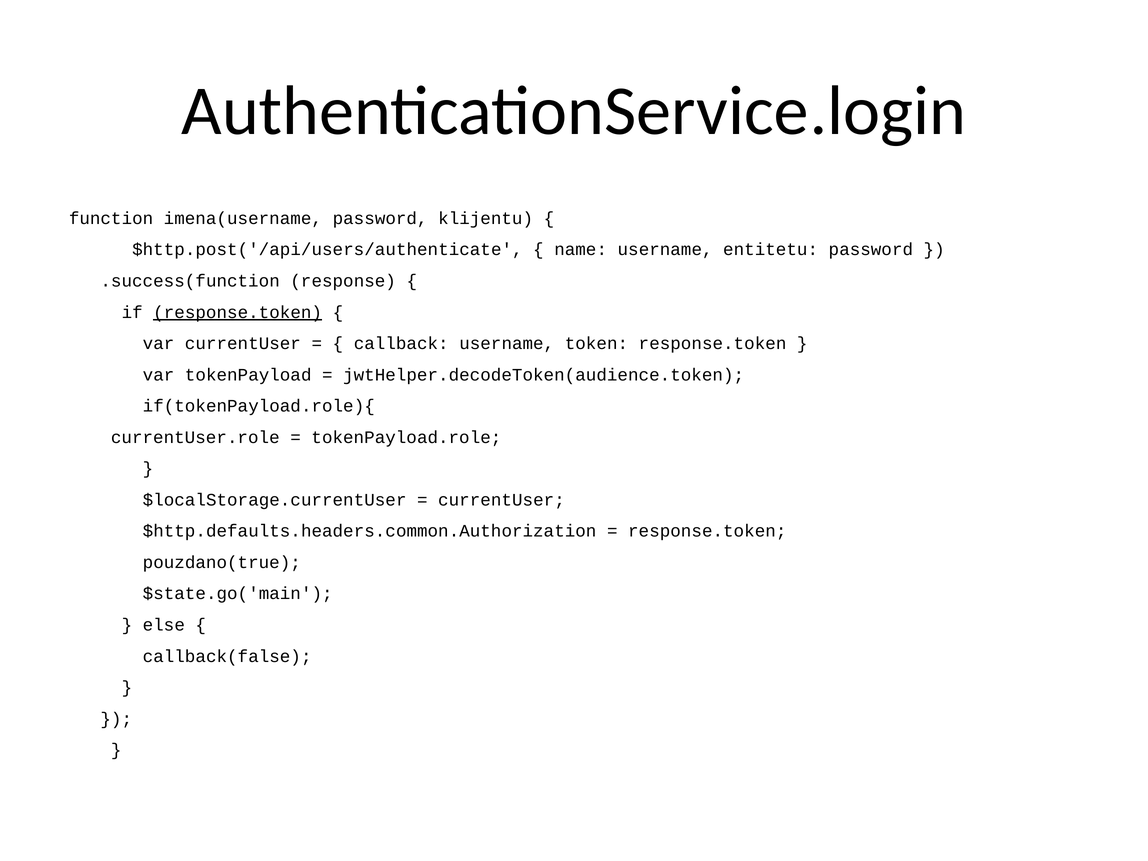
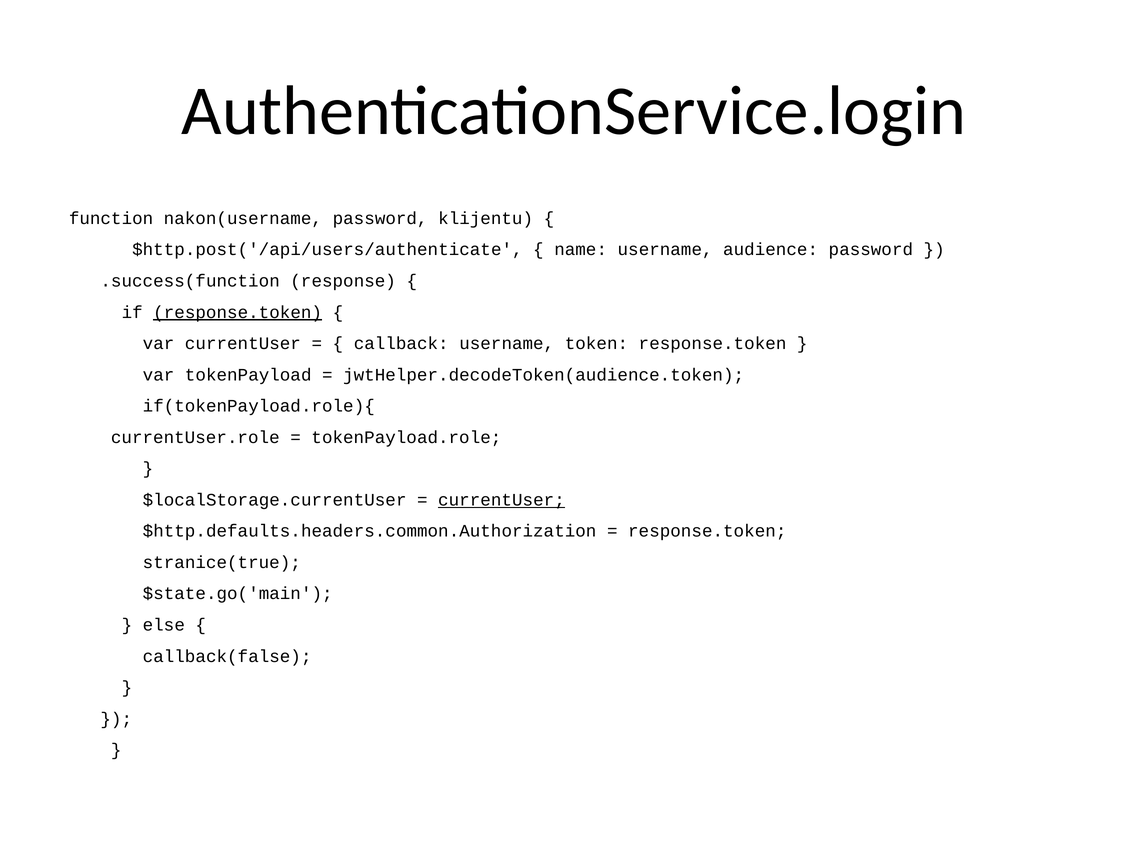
imena(username: imena(username -> nakon(username
entitetu: entitetu -> audience
currentUser at (501, 500) underline: none -> present
pouzdano(true: pouzdano(true -> stranice(true
